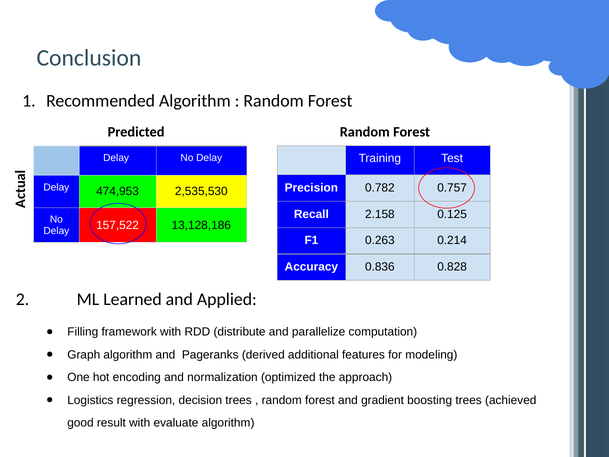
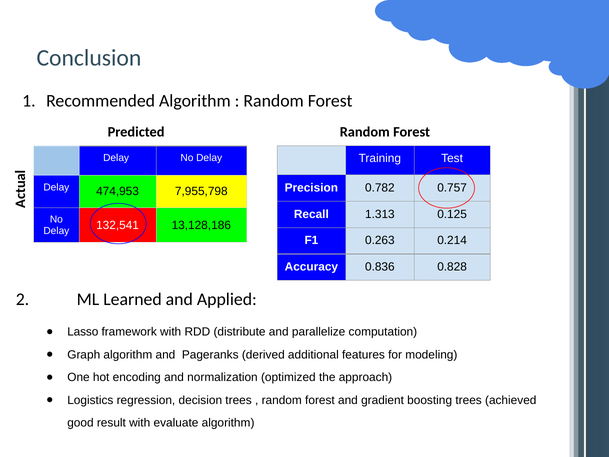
2,535,530: 2,535,530 -> 7,955,798
2.158: 2.158 -> 1.313
157,522: 157,522 -> 132,541
Filling: Filling -> Lasso
